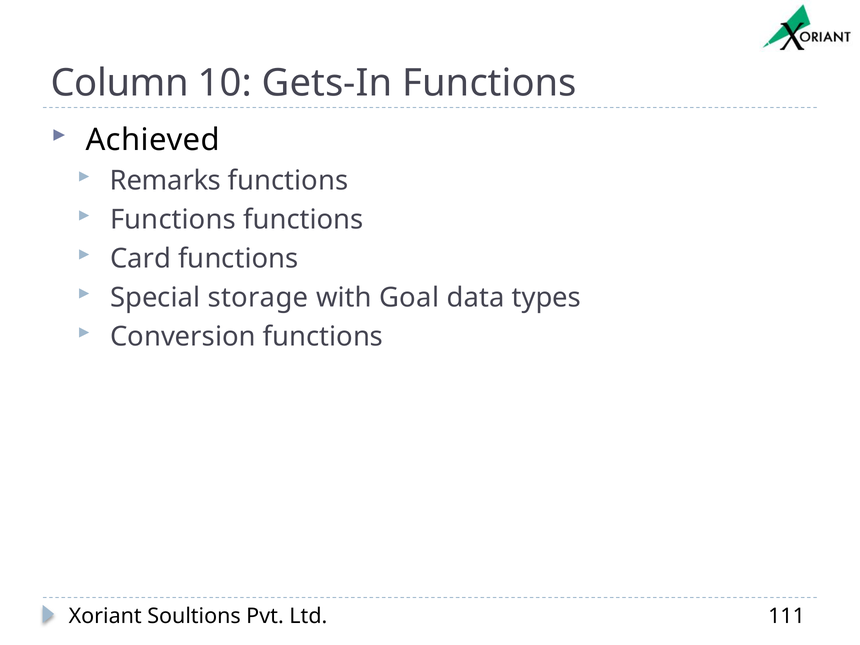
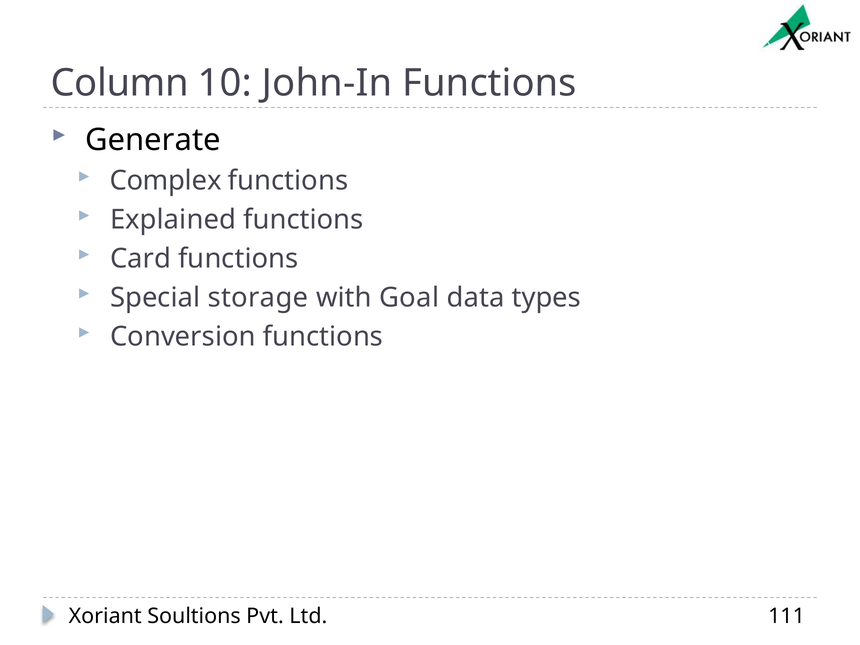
Gets-In: Gets-In -> John-In
Achieved: Achieved -> Generate
Remarks: Remarks -> Complex
Functions at (173, 220): Functions -> Explained
